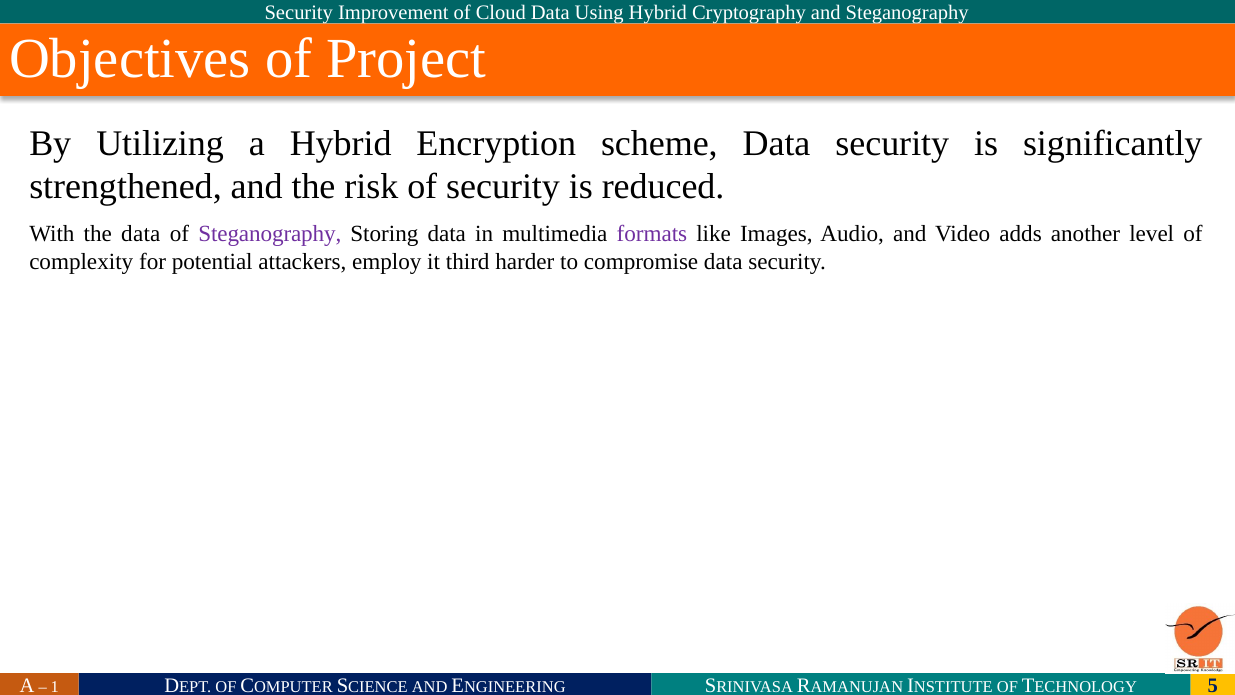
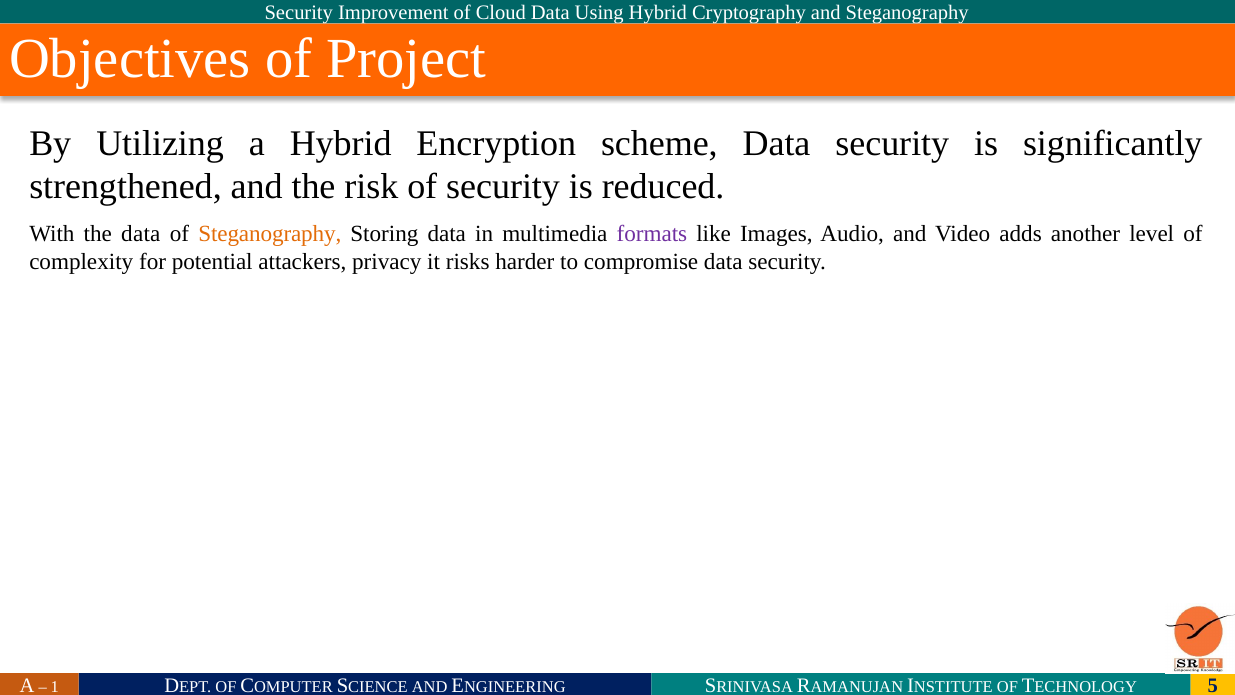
Steganography at (270, 234) colour: purple -> orange
employ: employ -> privacy
third: third -> risks
